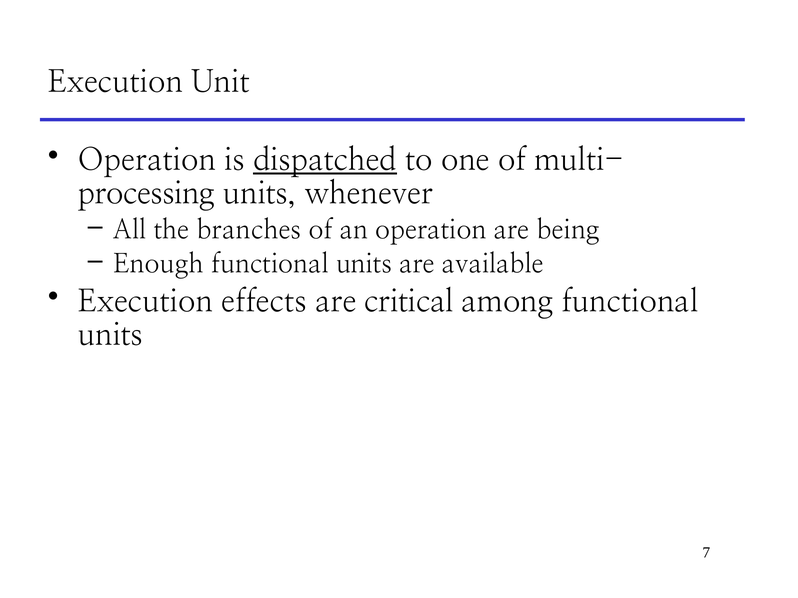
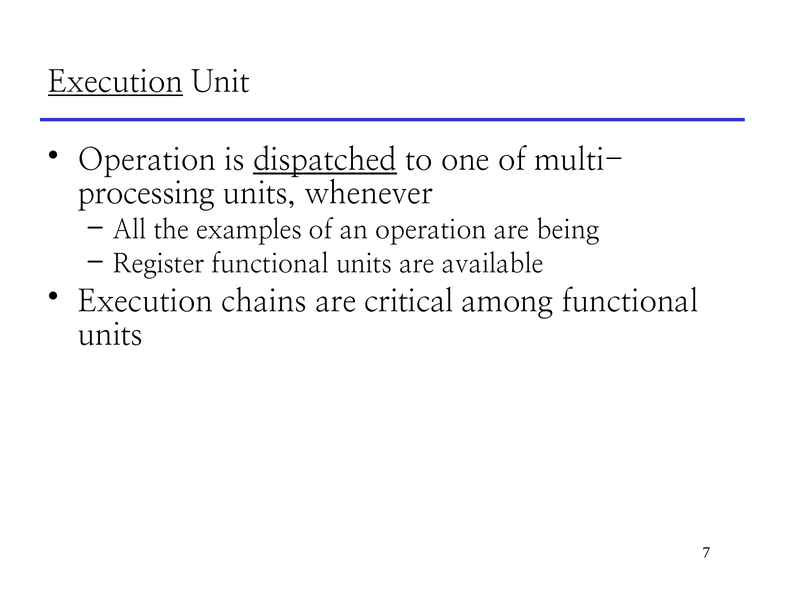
Execution at (115, 82) underline: none -> present
branches: branches -> examples
Enough: Enough -> Register
effects: effects -> chains
